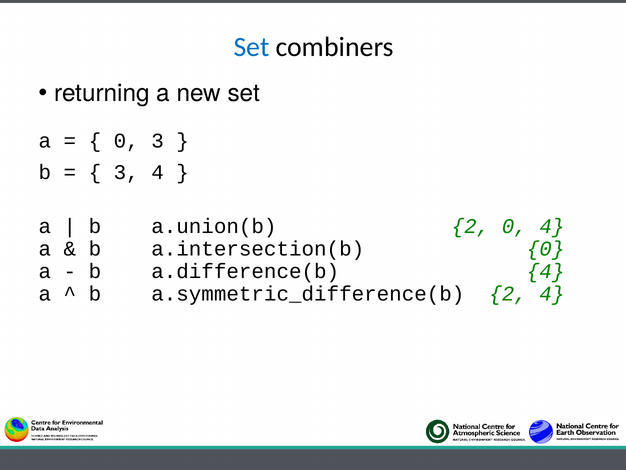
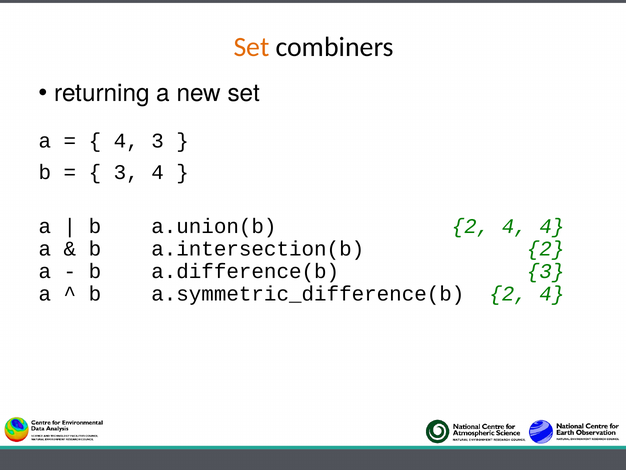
Set at (252, 47) colour: blue -> orange
0 at (126, 141): 0 -> 4
a.union(b 2 0: 0 -> 4
a.intersection(b 0: 0 -> 2
a.difference(b 4: 4 -> 3
